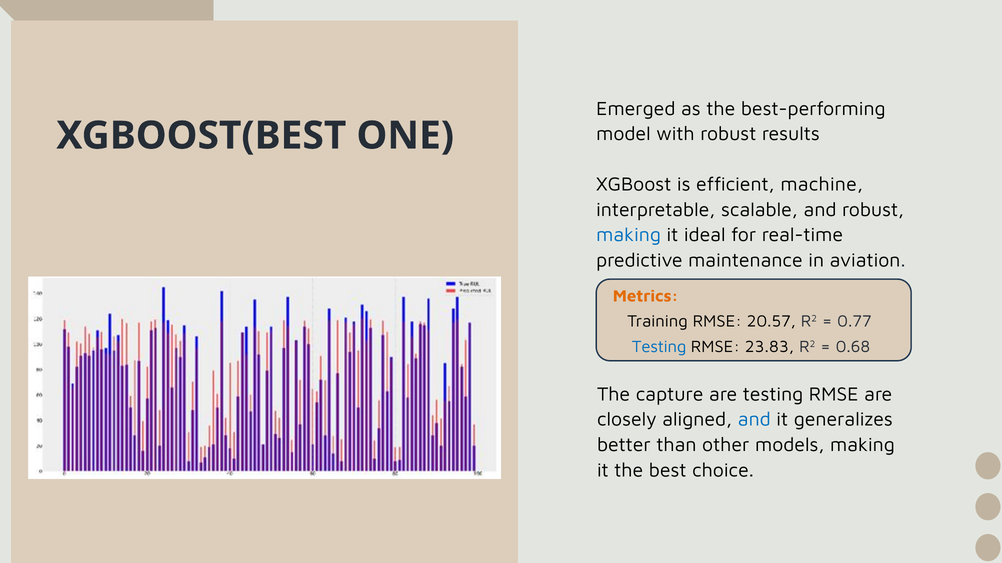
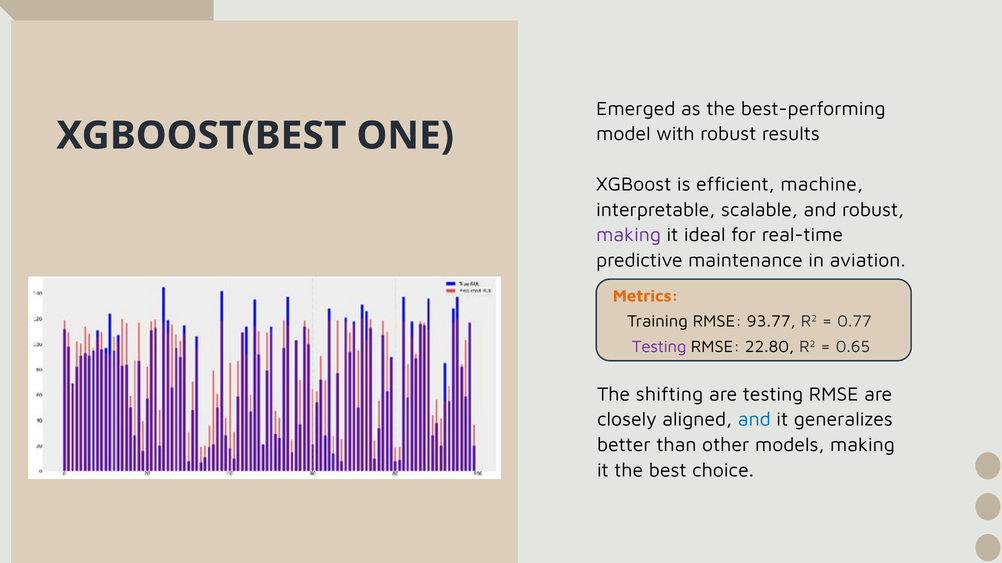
making at (629, 235) colour: blue -> purple
20.57: 20.57 -> 93.77
Testing at (659, 347) colour: blue -> purple
23.83: 23.83 -> 22.80
0.68: 0.68 -> 0.65
capture: capture -> shifting
